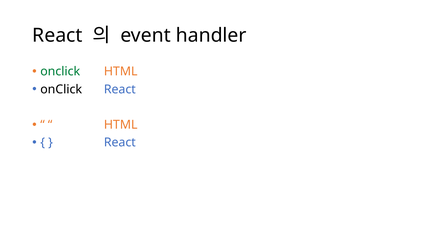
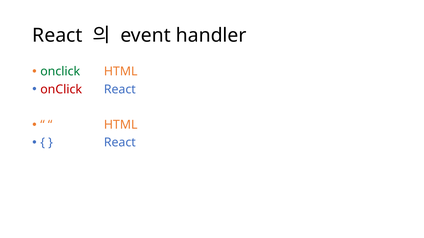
onClick at (61, 89) colour: black -> red
